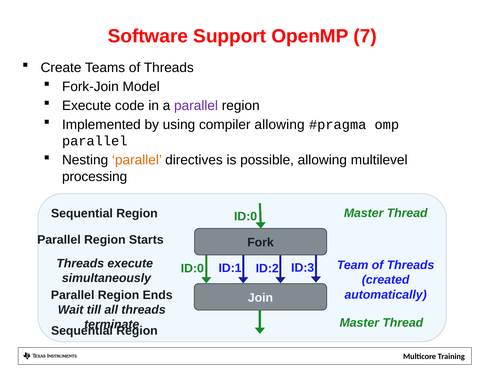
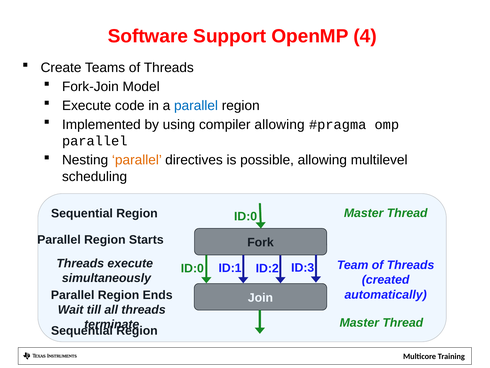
7: 7 -> 4
parallel at (196, 105) colour: purple -> blue
processing: processing -> scheduling
